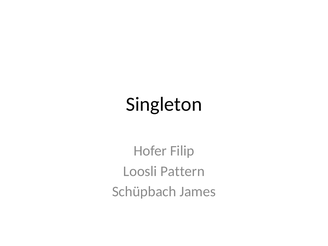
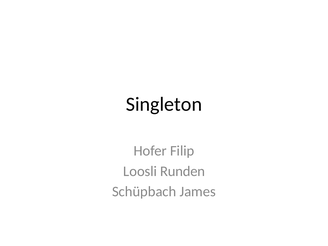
Pattern: Pattern -> Runden
